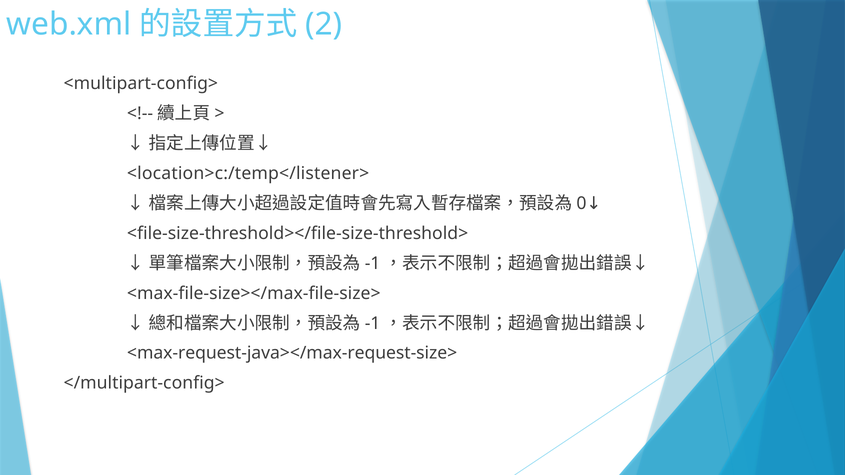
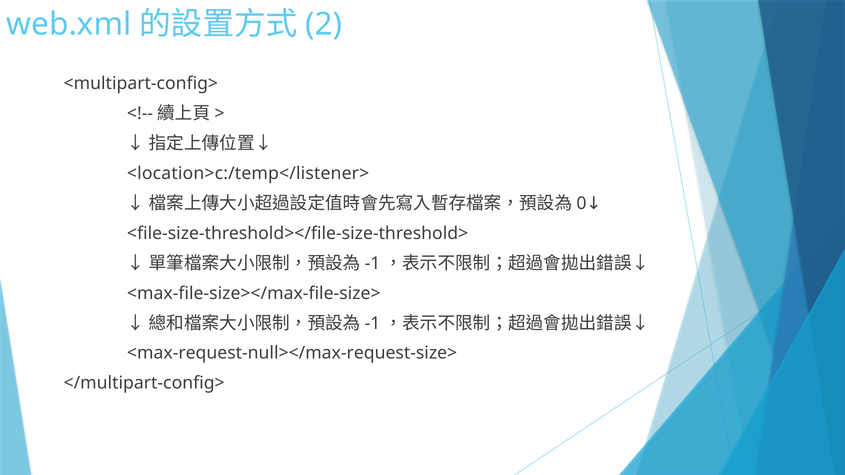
<max-request-java></max-request-size>: <max-request-java></max-request-size> -> <max-request-null></max-request-size>
